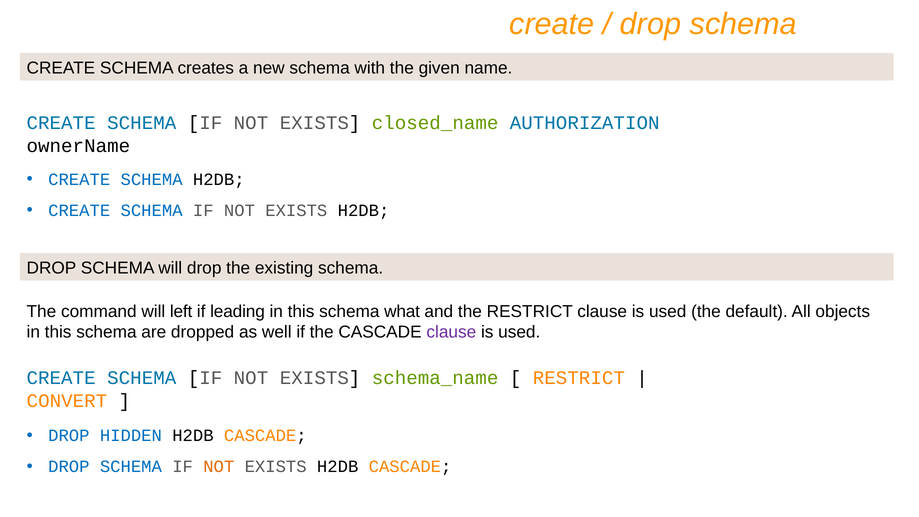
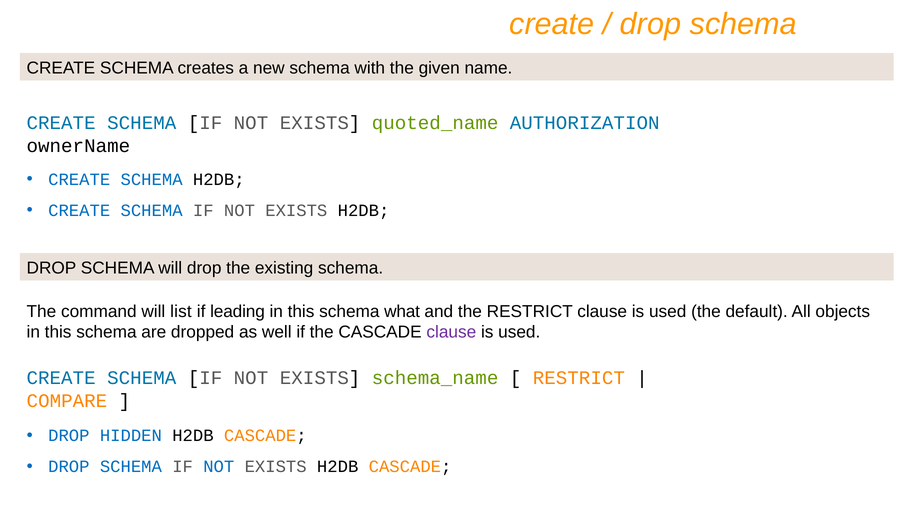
closed_name: closed_name -> quoted_name
left: left -> list
CONVERT: CONVERT -> COMPARE
NOT at (219, 467) colour: orange -> blue
